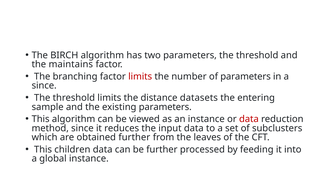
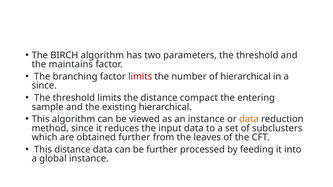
of parameters: parameters -> hierarchical
datasets: datasets -> compact
existing parameters: parameters -> hierarchical
data at (249, 119) colour: red -> orange
This children: children -> distance
